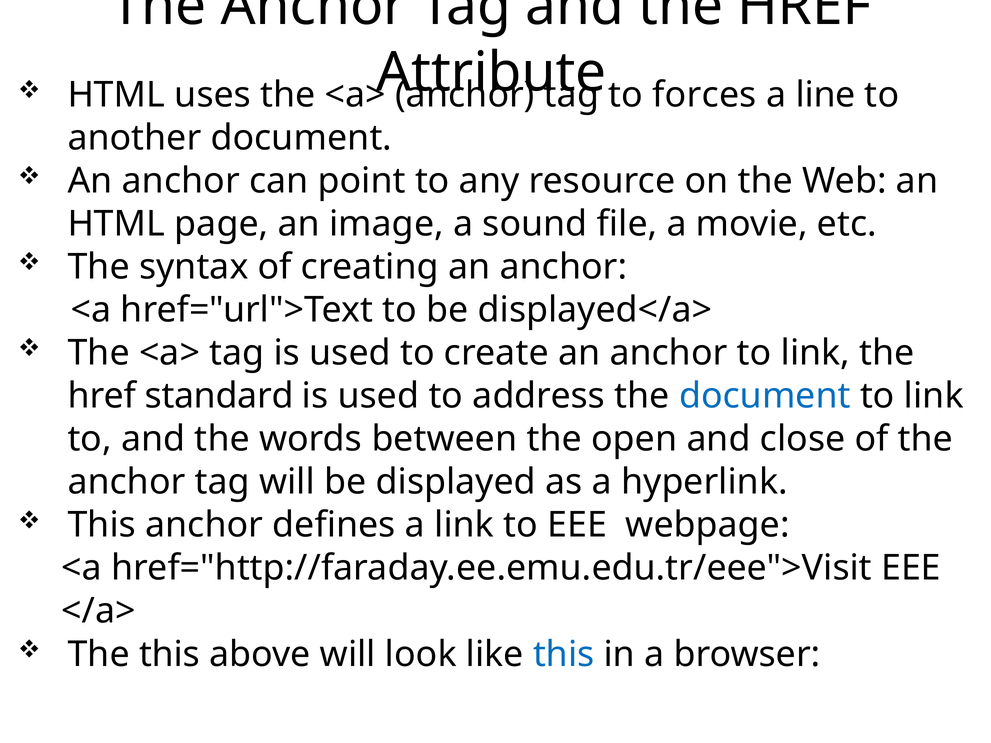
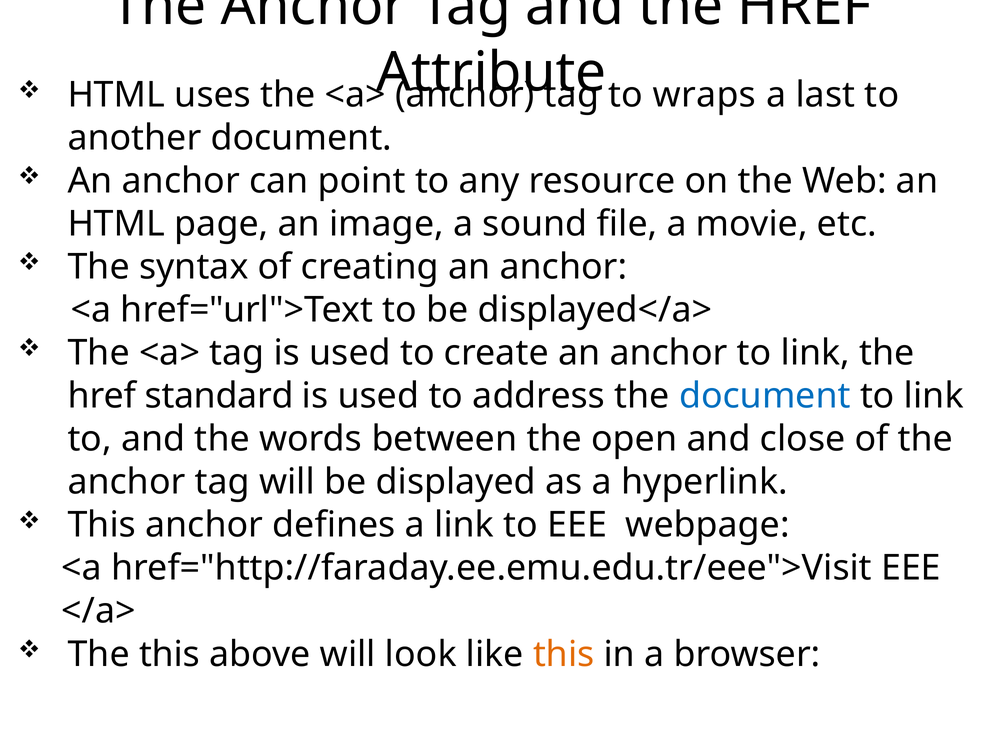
forces: forces -> wraps
line: line -> last
this at (564, 654) colour: blue -> orange
